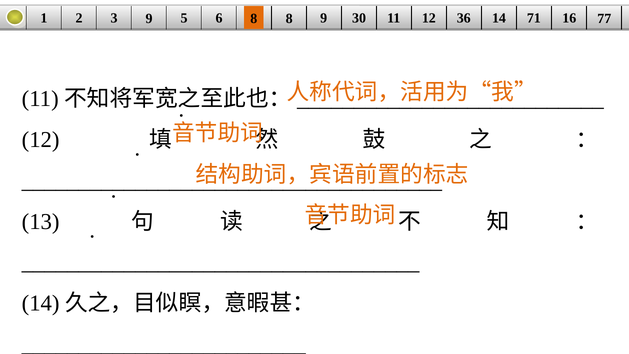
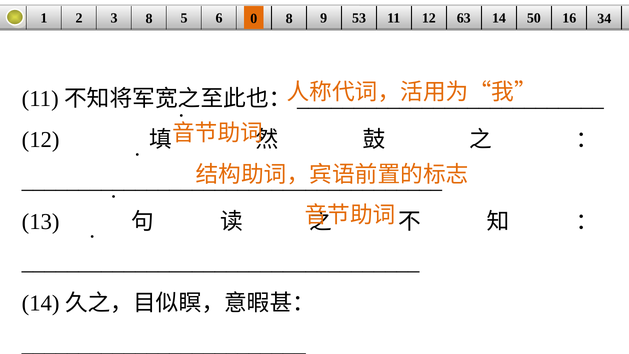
3 9: 9 -> 8
6 8: 8 -> 0
30: 30 -> 53
36: 36 -> 63
71: 71 -> 50
77: 77 -> 34
